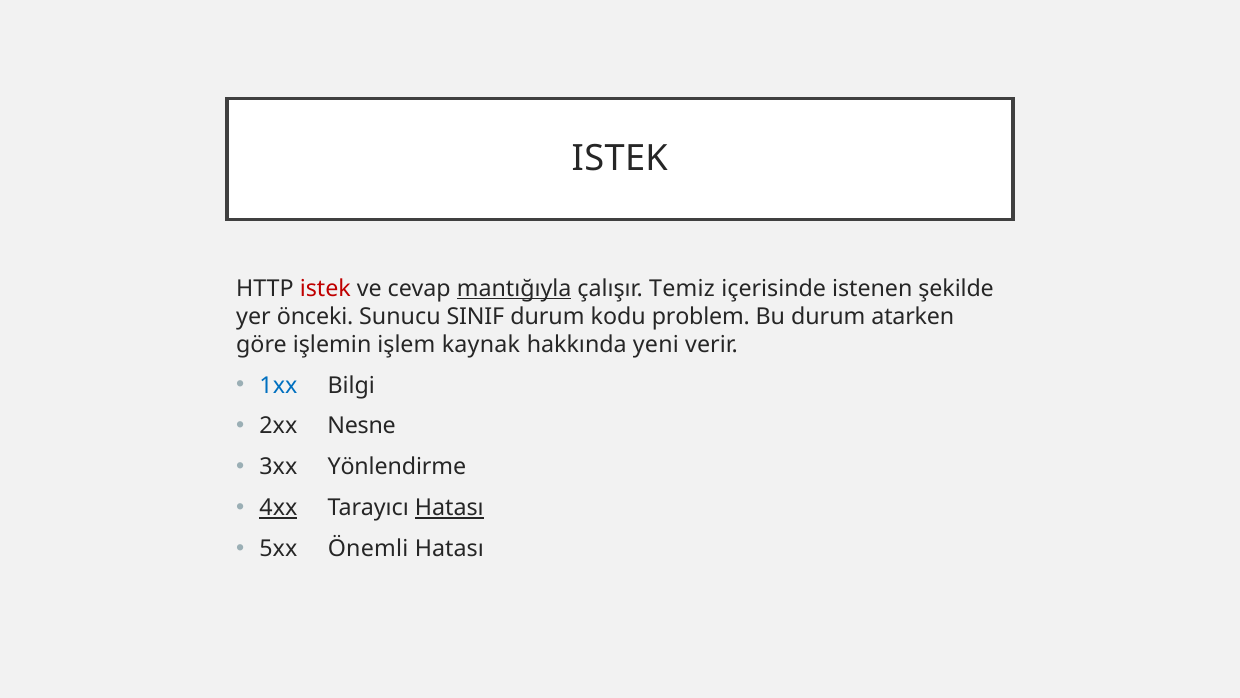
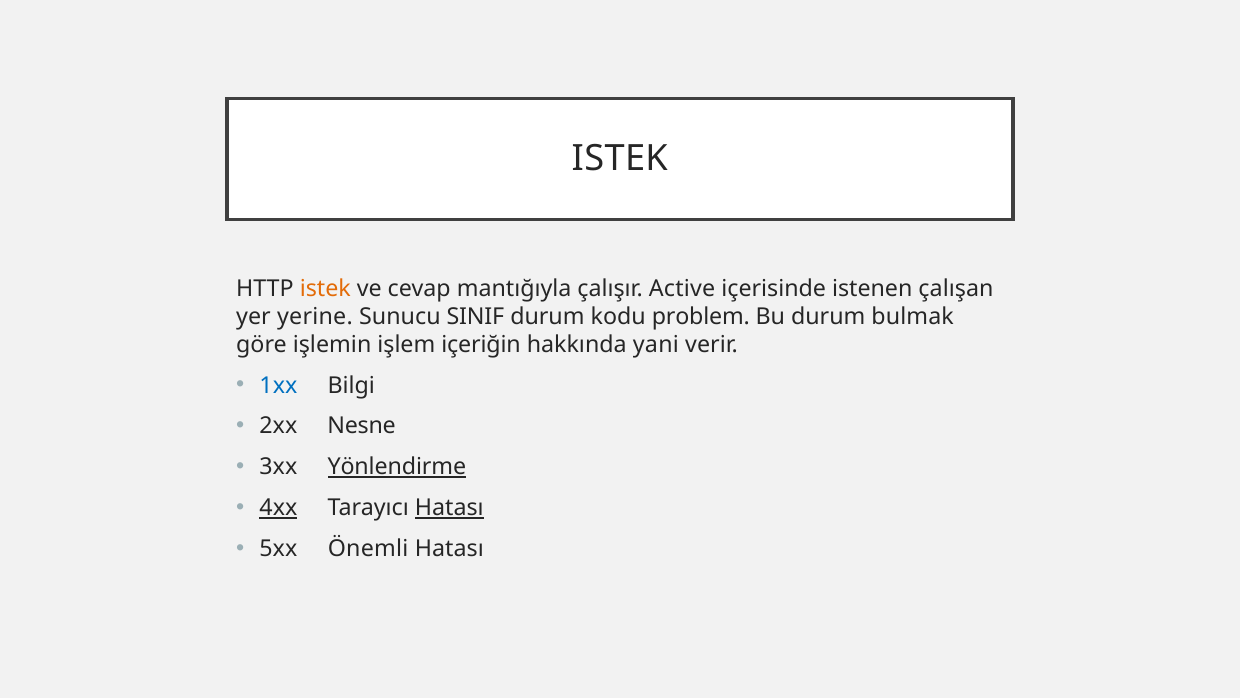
istek at (325, 289) colour: red -> orange
mantığıyla underline: present -> none
Temiz: Temiz -> Active
şekilde: şekilde -> çalışan
önceki: önceki -> yerine
atarken: atarken -> bulmak
kaynak: kaynak -> içeriğin
yeni: yeni -> yani
Yönlendirme underline: none -> present
